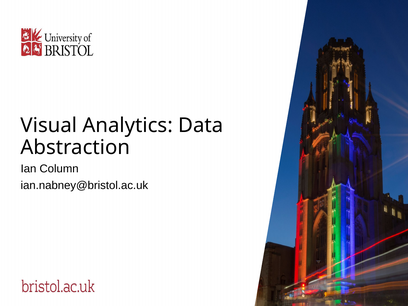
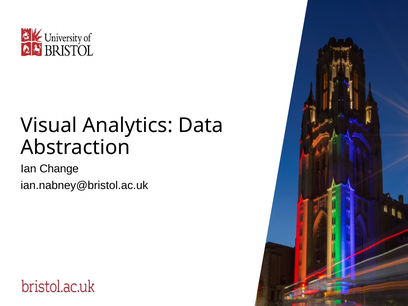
Column: Column -> Change
